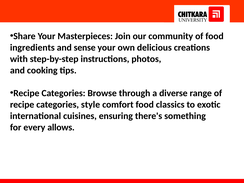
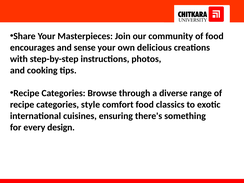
ingredients: ingredients -> encourages
allows: allows -> design
